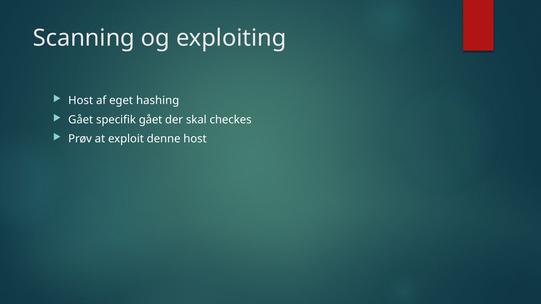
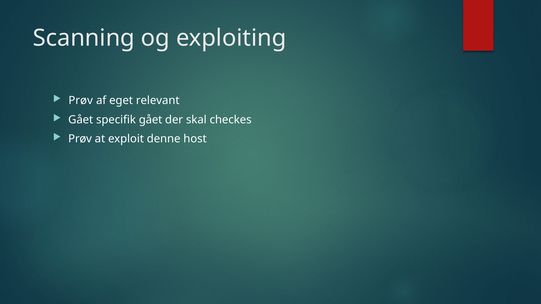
Host at (81, 101): Host -> Prøv
hashing: hashing -> relevant
